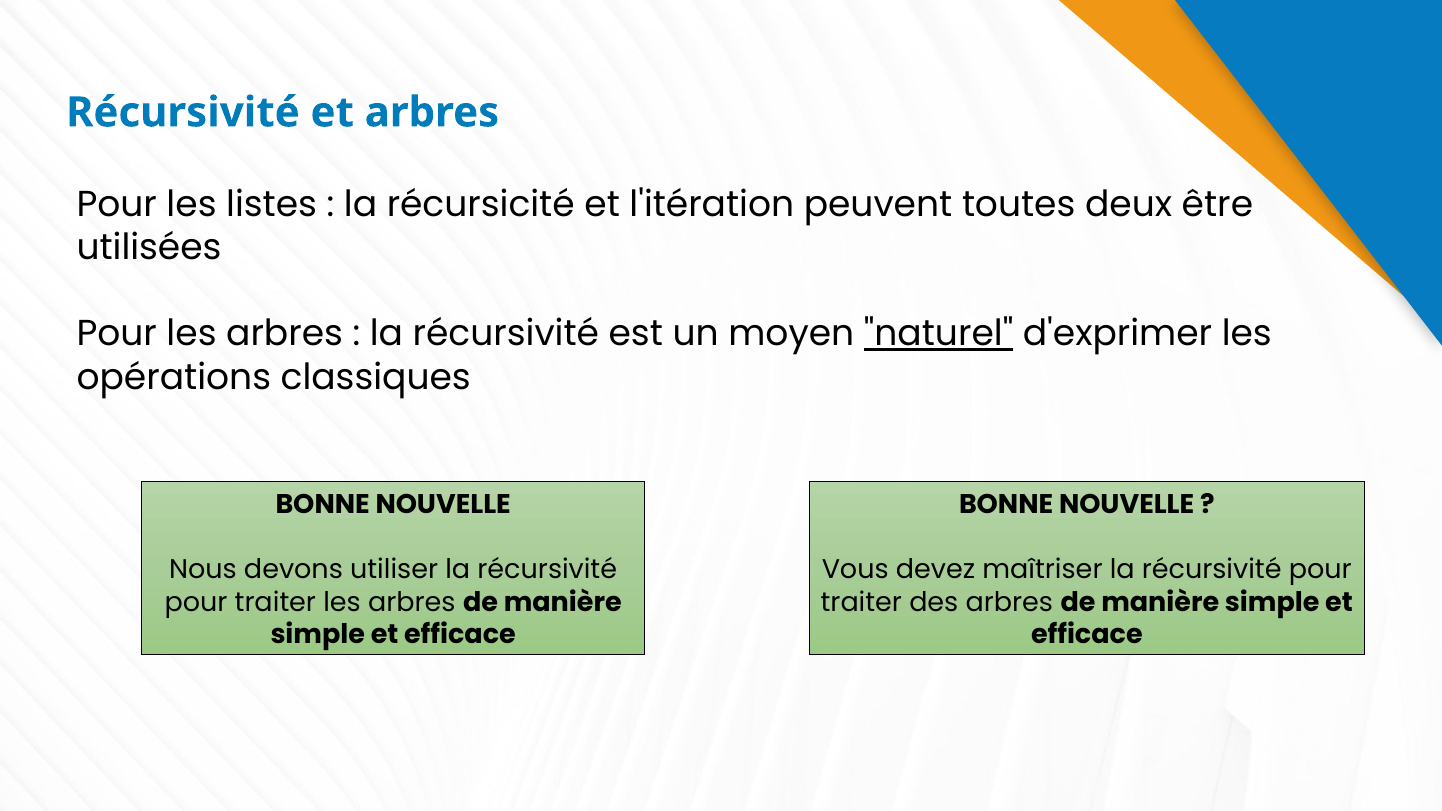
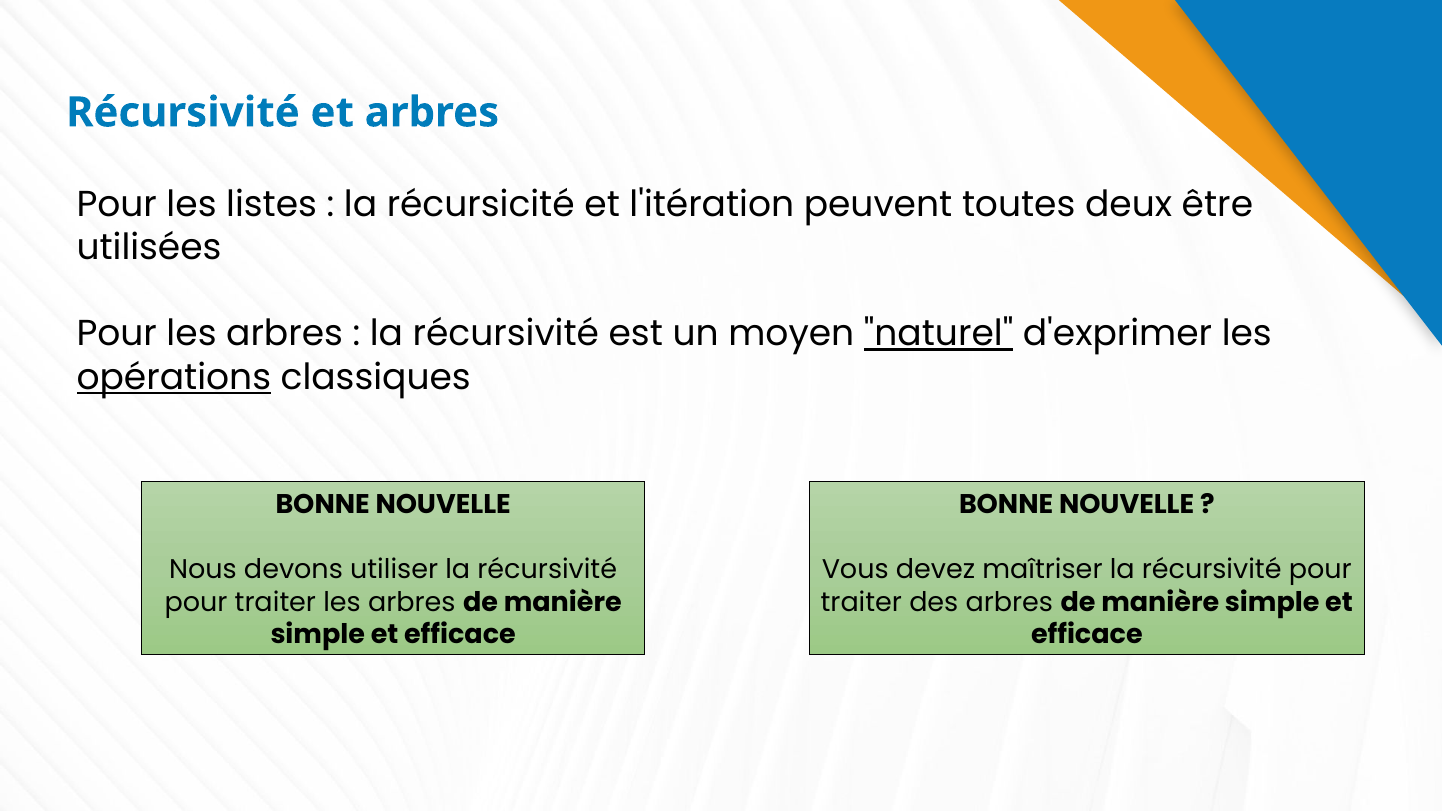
opérations underline: none -> present
